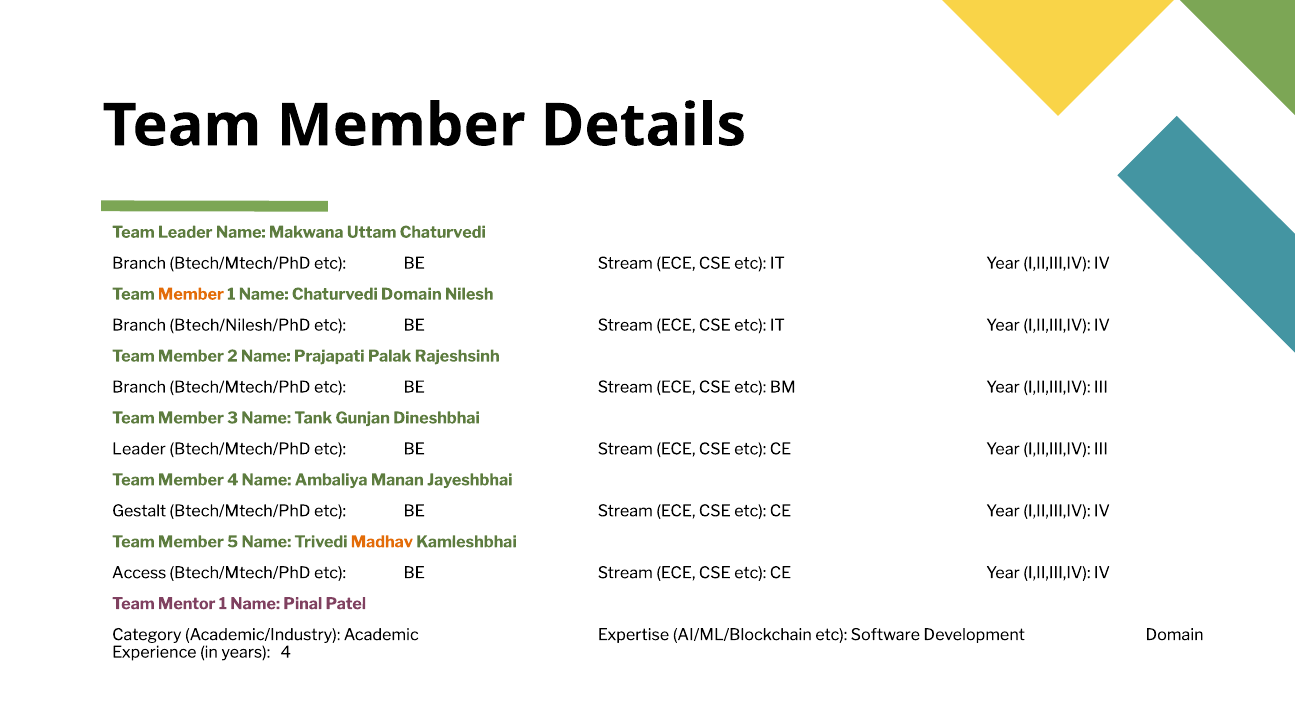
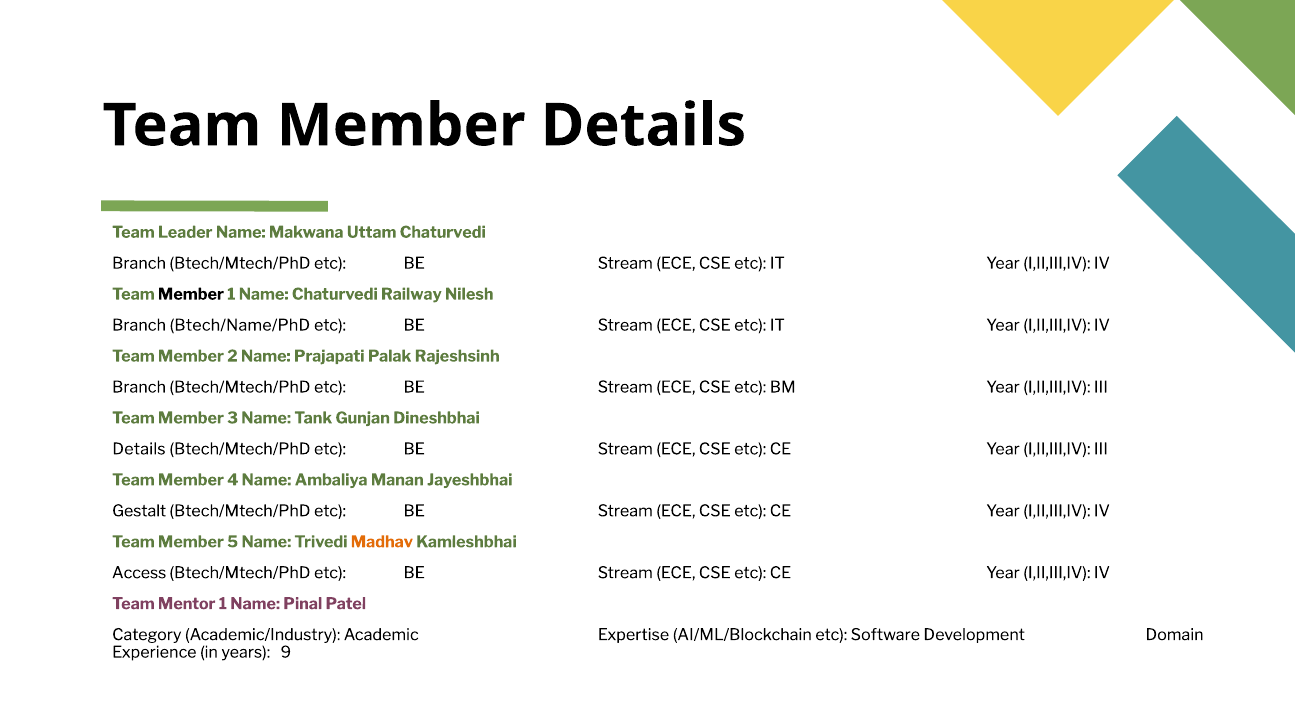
Member at (191, 294) colour: orange -> black
Chaturvedi Domain: Domain -> Railway
Btech/Nilesh/PhD: Btech/Nilesh/PhD -> Btech/Name/PhD
Leader at (139, 449): Leader -> Details
years 4: 4 -> 9
